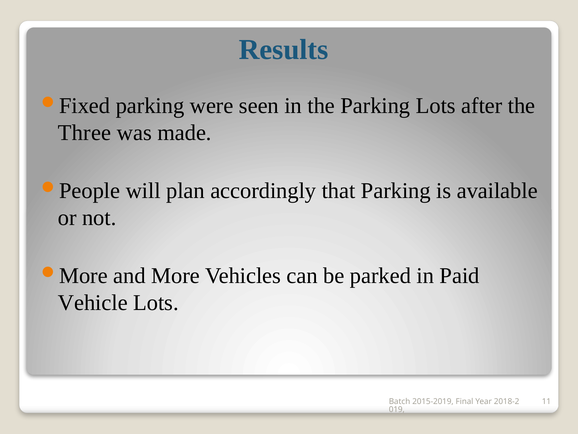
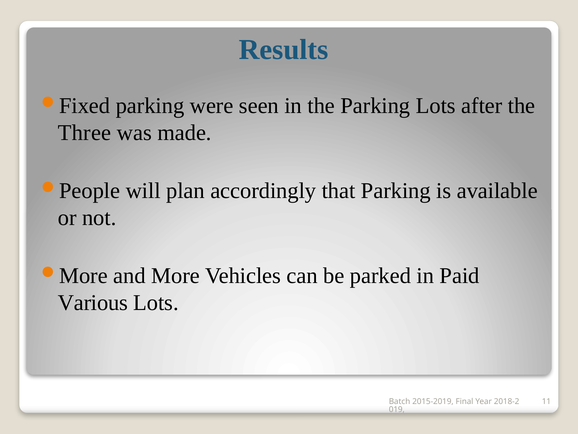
Vehicle: Vehicle -> Various
